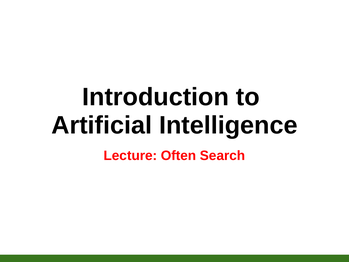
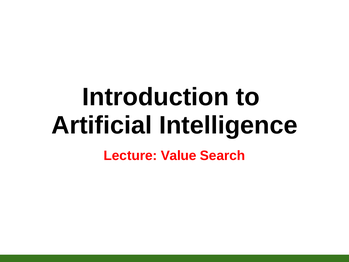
Often: Often -> Value
